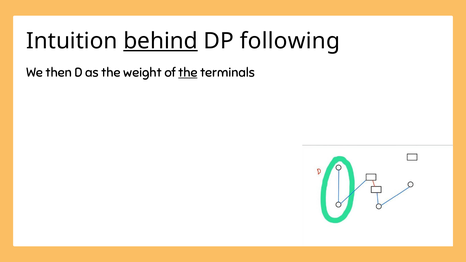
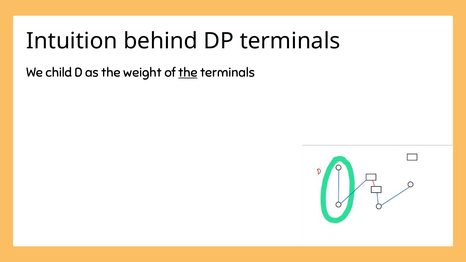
behind underline: present -> none
DP following: following -> terminals
then: then -> child
